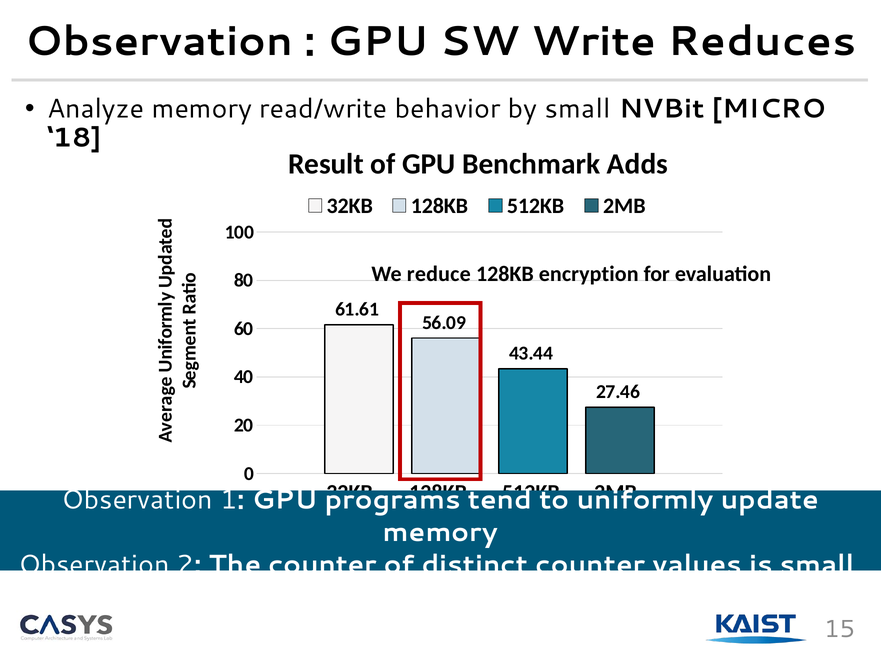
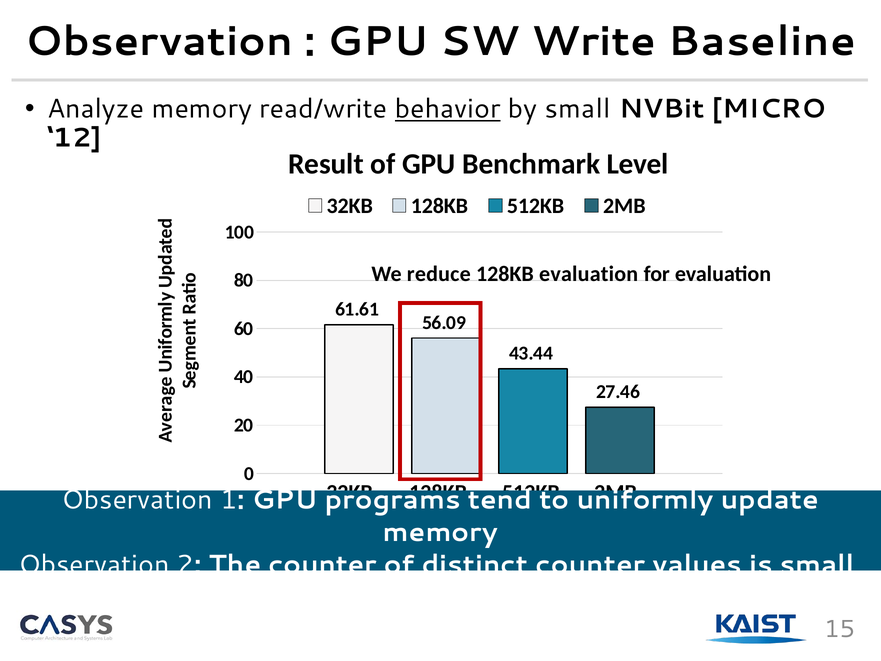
Reduces: Reduces -> Baseline
behavior underline: none -> present
18: 18 -> 12
Adds: Adds -> Level
128KB encryption: encryption -> evaluation
